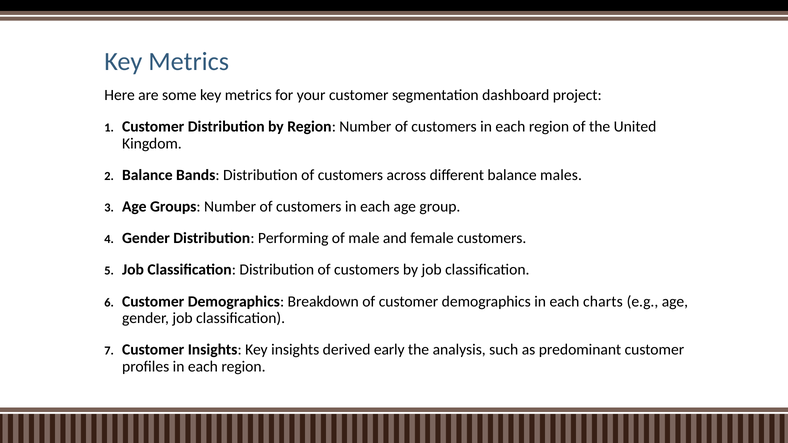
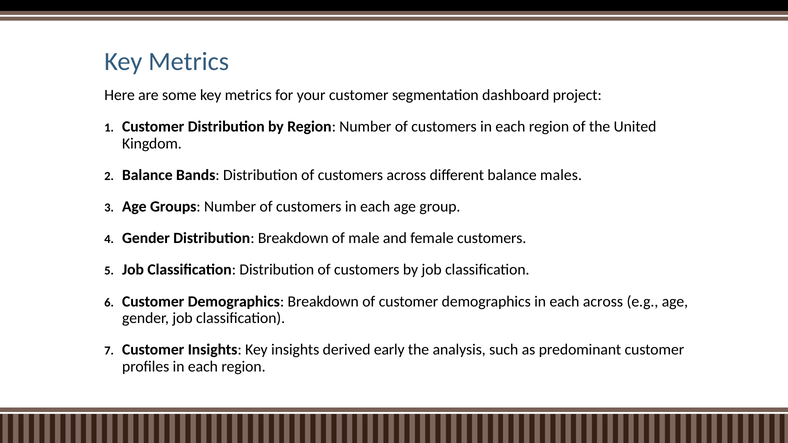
Distribution Performing: Performing -> Breakdown
each charts: charts -> across
